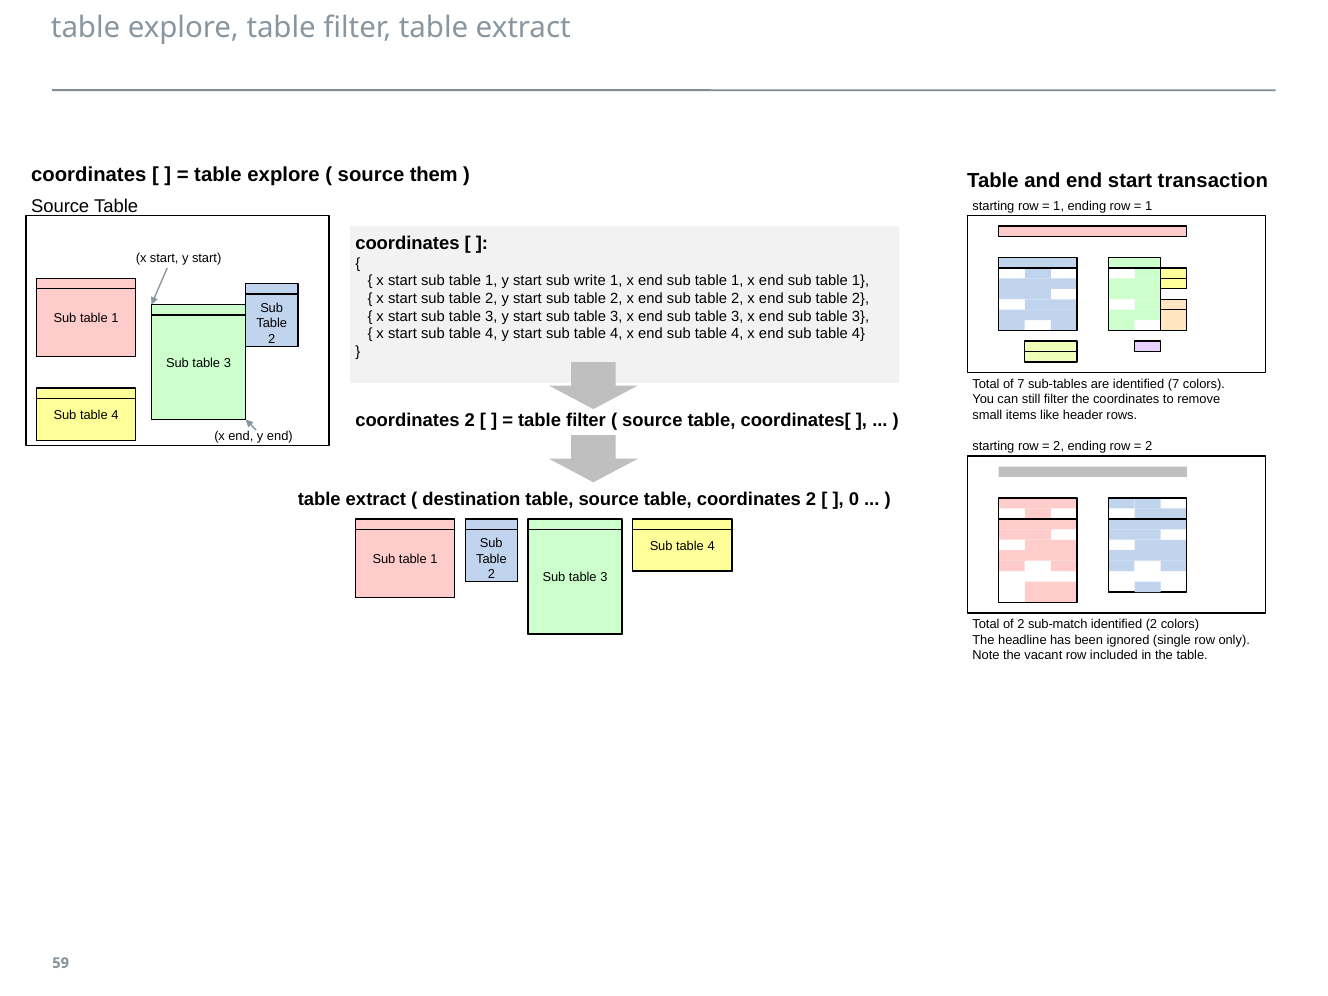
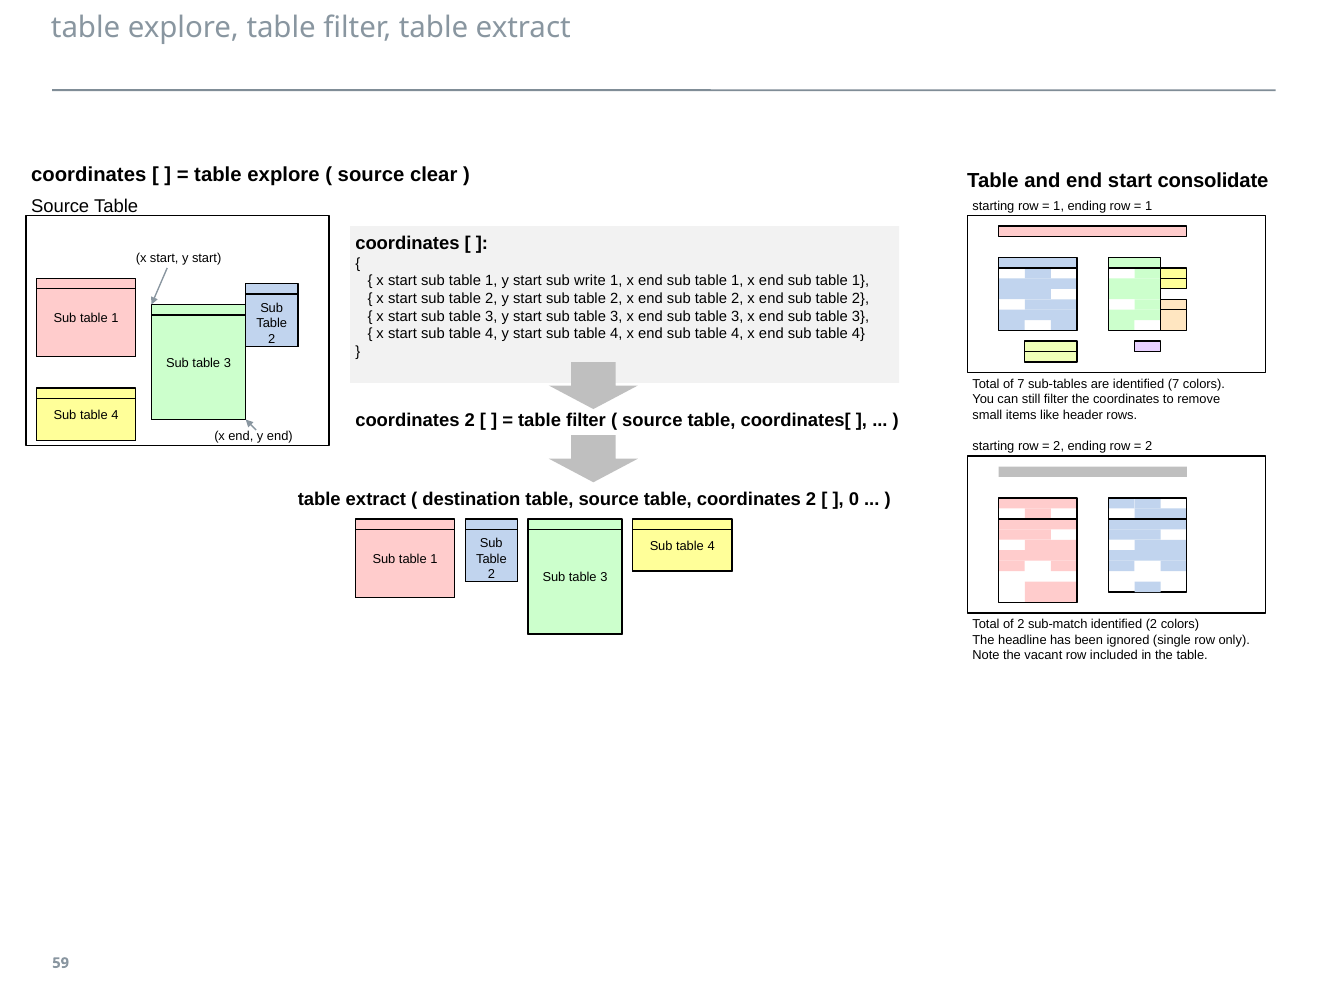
them: them -> clear
transaction: transaction -> consolidate
